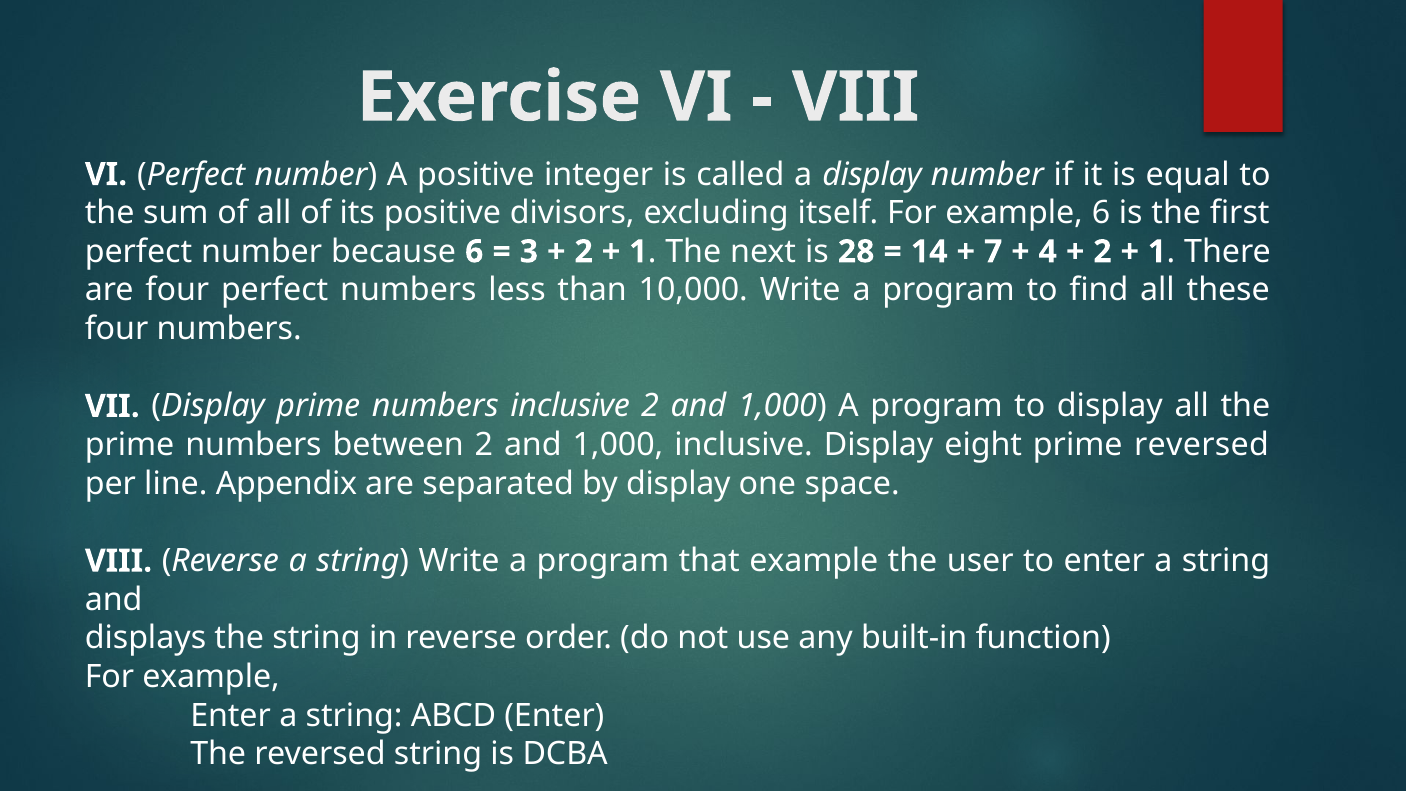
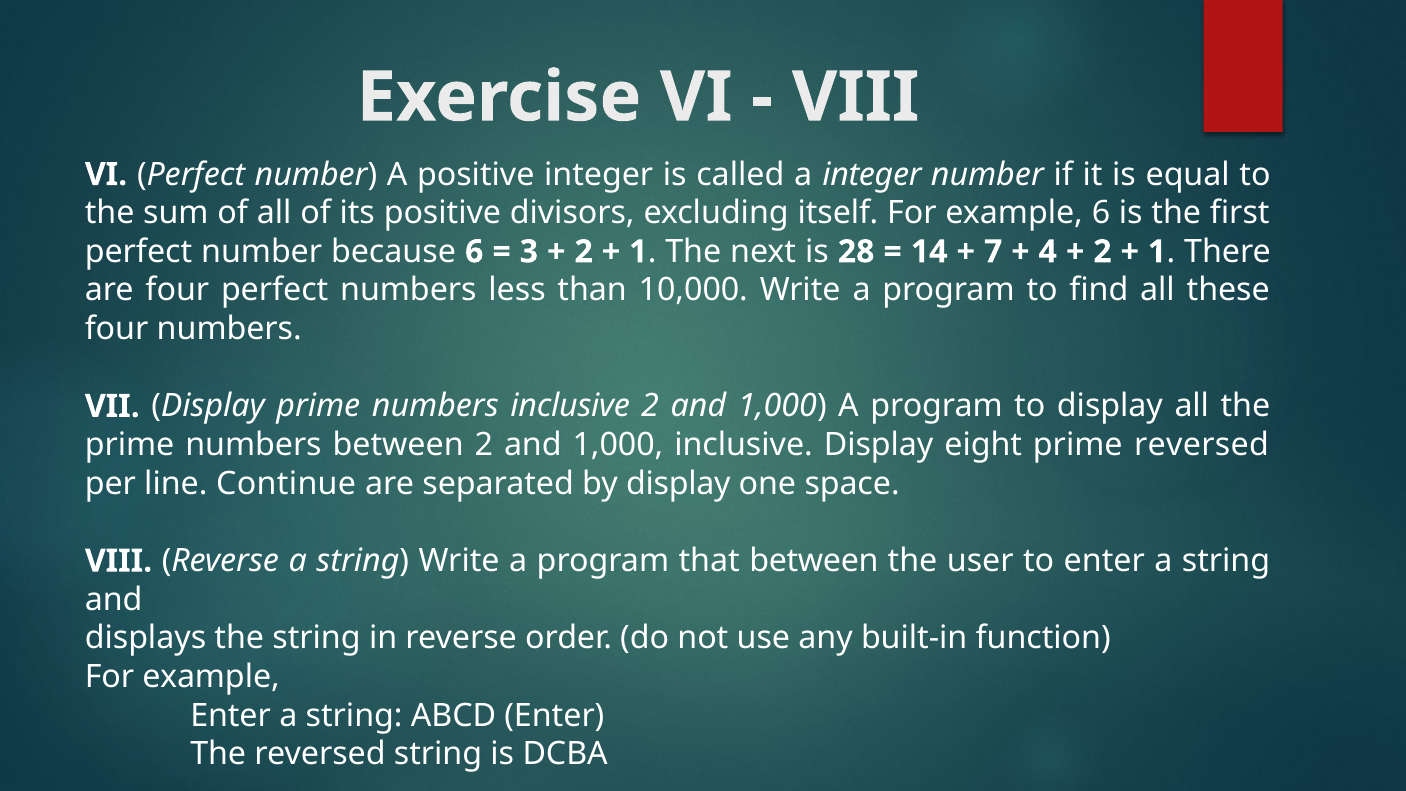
a display: display -> integer
Appendix: Appendix -> Continue
that example: example -> between
